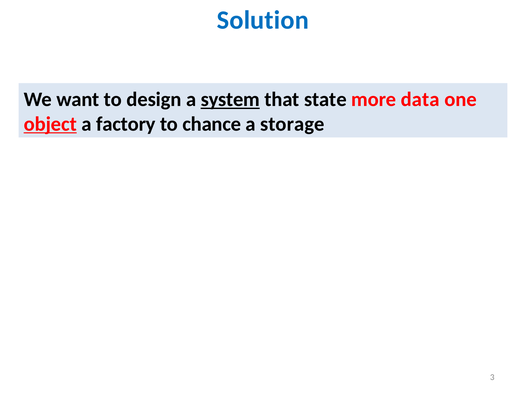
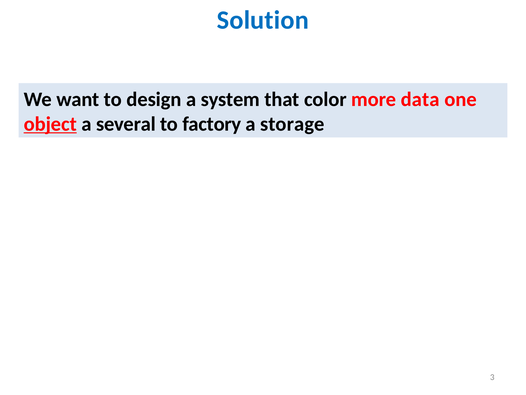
system underline: present -> none
state: state -> color
factory: factory -> several
chance: chance -> factory
